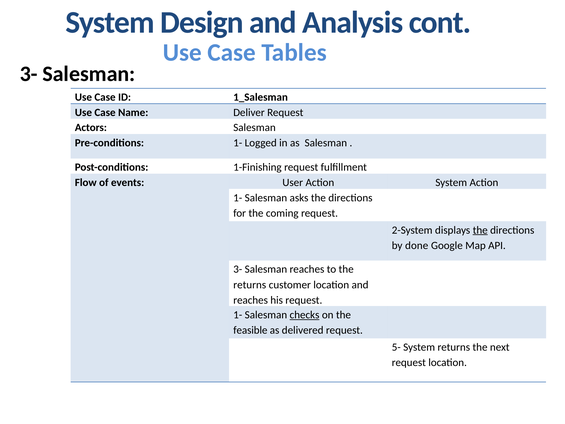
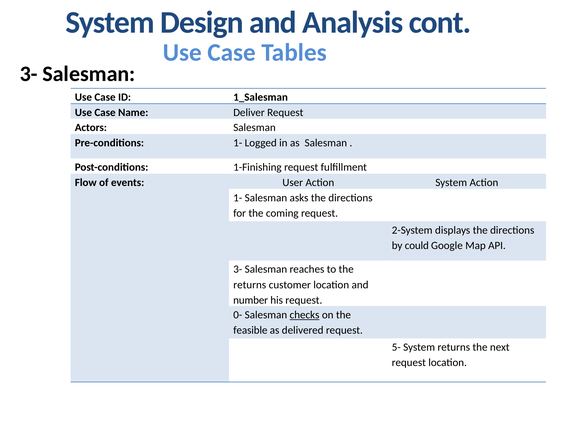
the at (480, 230) underline: present -> none
done: done -> could
reaches at (251, 300): reaches -> number
1- at (238, 315): 1- -> 0-
